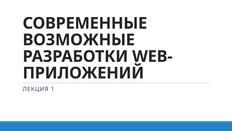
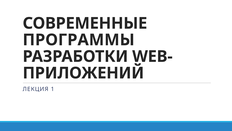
ВОЗМОЖНЫЕ: ВОЗМОЖНЫЕ -> ПРОГРАММЫ
